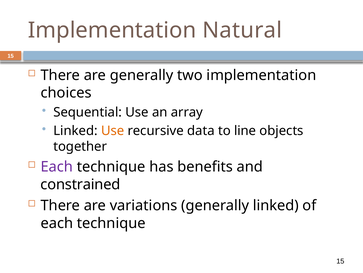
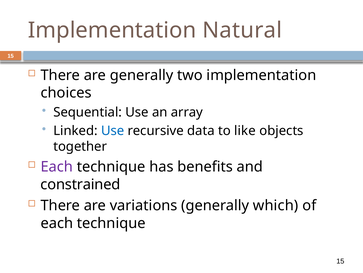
Use at (113, 130) colour: orange -> blue
line: line -> like
generally linked: linked -> which
